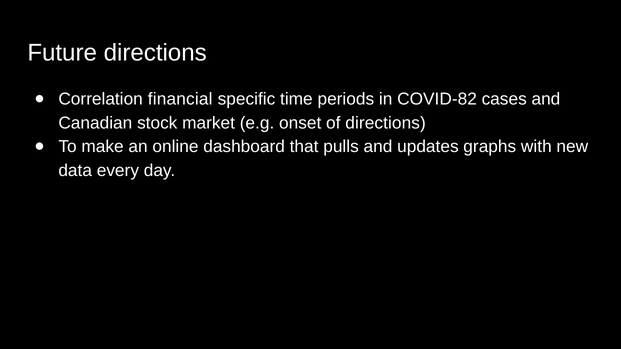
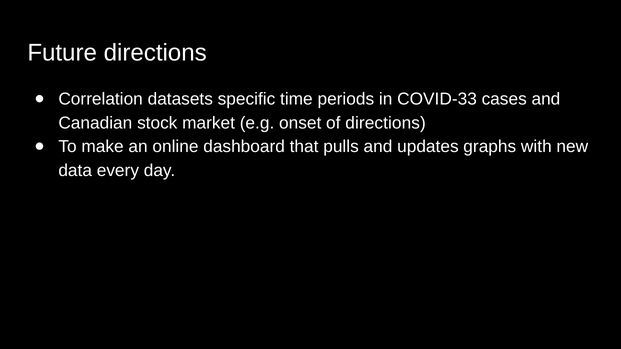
financial: financial -> datasets
COVID-82: COVID-82 -> COVID-33
